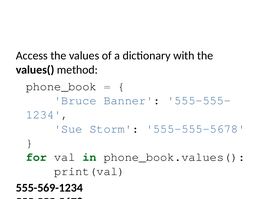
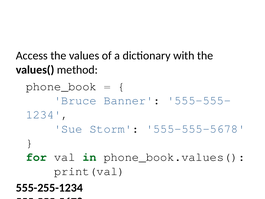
555-569-1234: 555-569-1234 -> 555-255-1234
